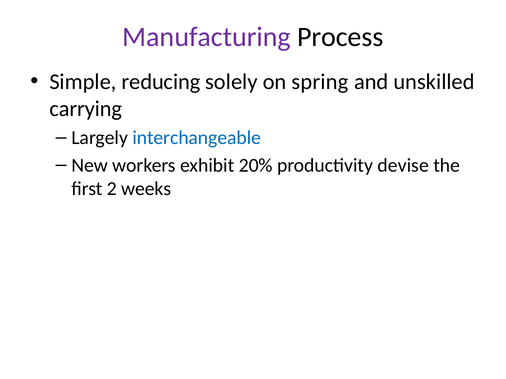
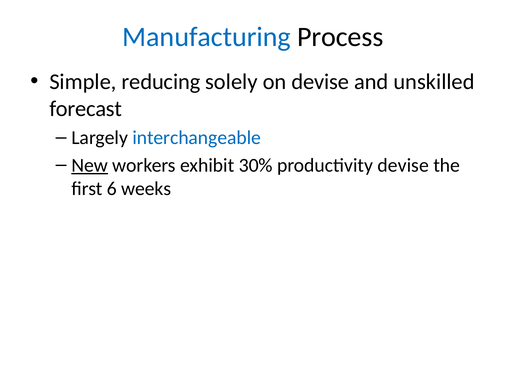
Manufacturing colour: purple -> blue
on spring: spring -> devise
carrying: carrying -> forecast
New underline: none -> present
20%: 20% -> 30%
2: 2 -> 6
